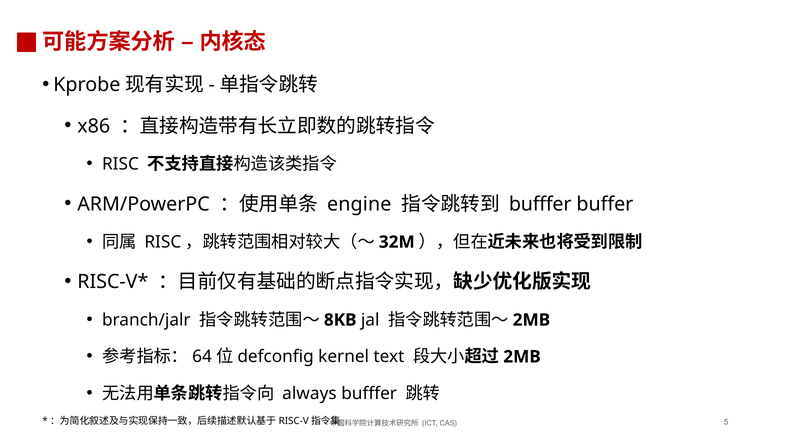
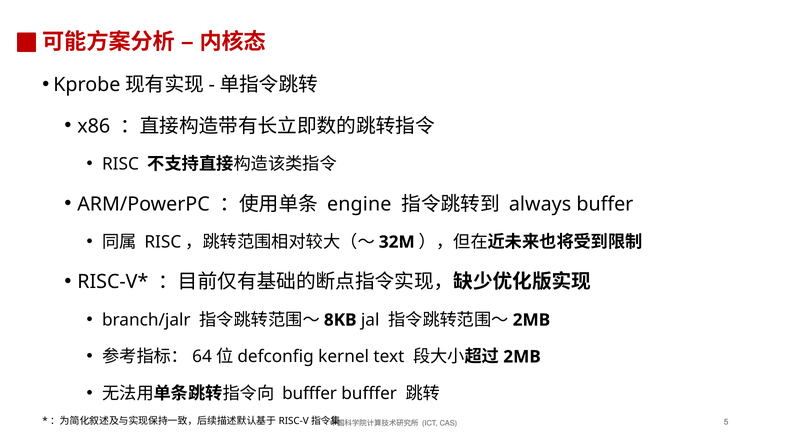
bufffer at (540, 204): bufffer -> always
always at (309, 393): always -> bufffer
